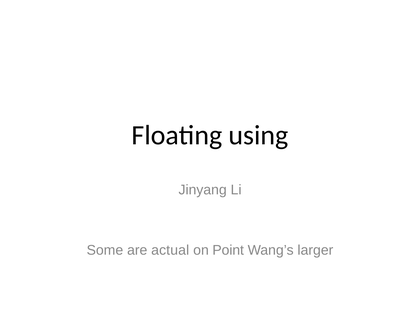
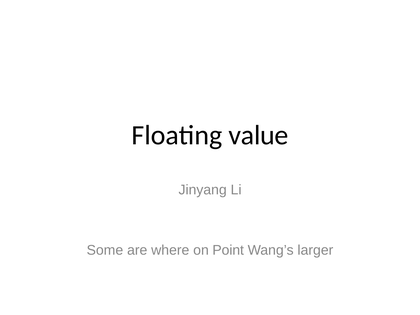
using: using -> value
actual: actual -> where
